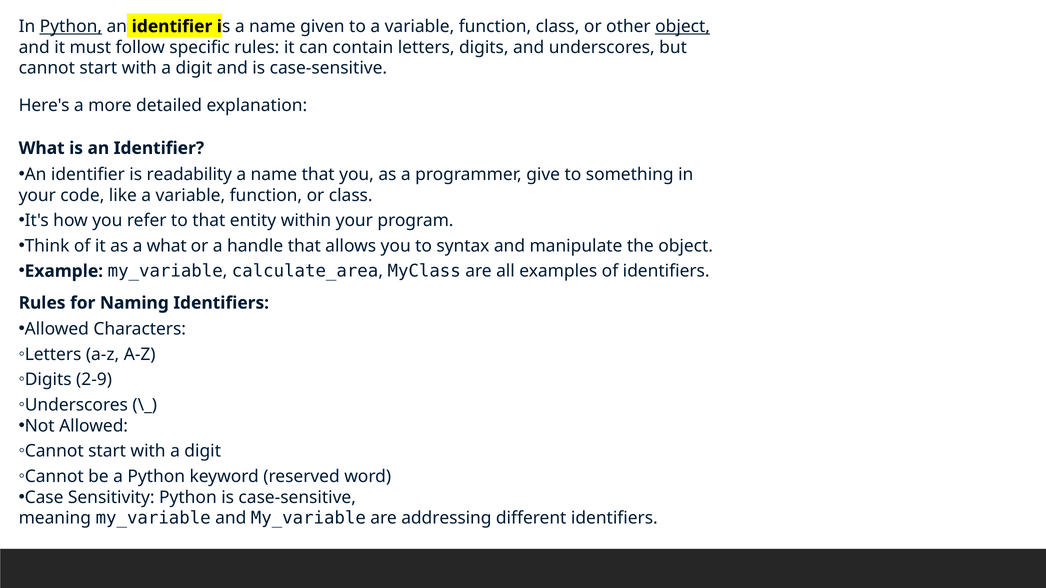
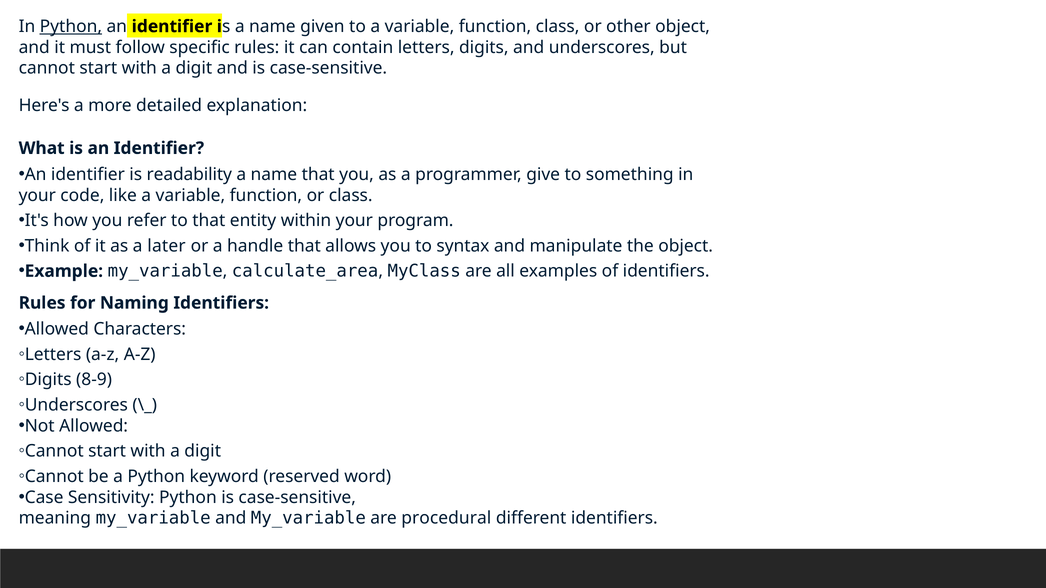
object at (683, 26) underline: present -> none
a what: what -> later
2-9: 2-9 -> 8-9
addressing: addressing -> procedural
